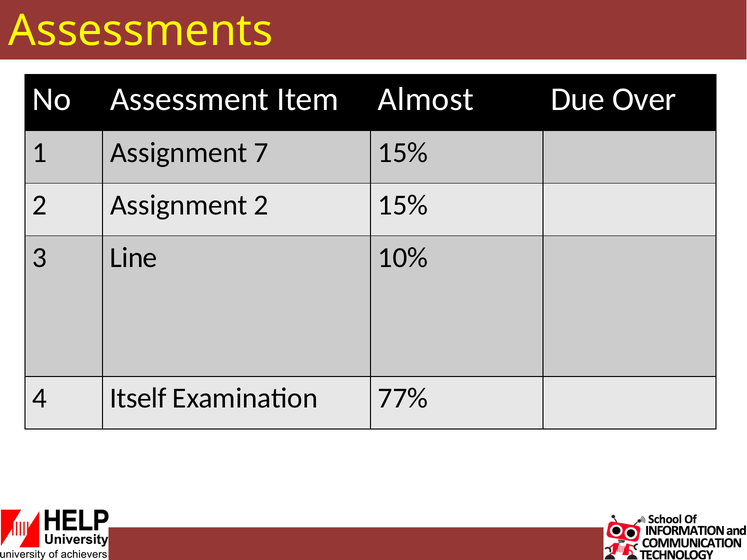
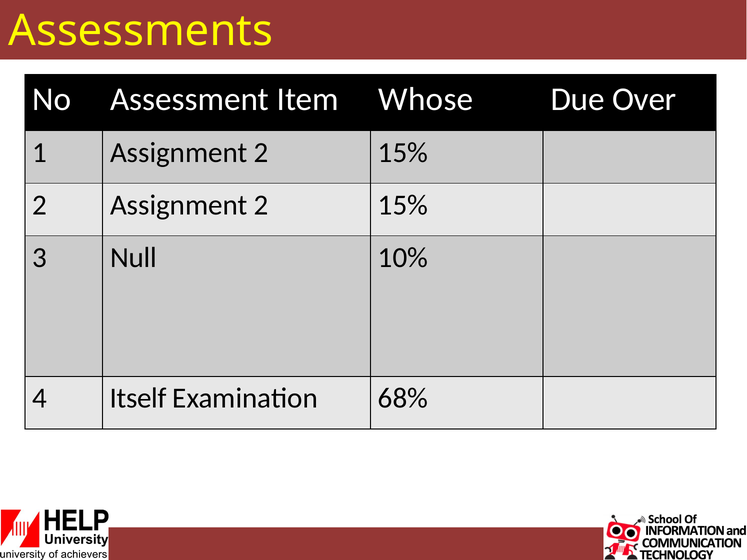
Almost: Almost -> Whose
1 Assignment 7: 7 -> 2
Line: Line -> Null
77%: 77% -> 68%
